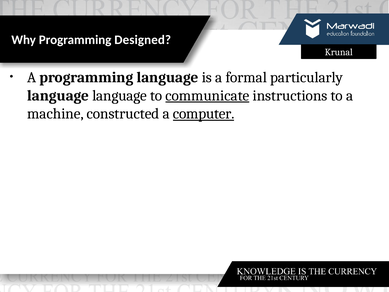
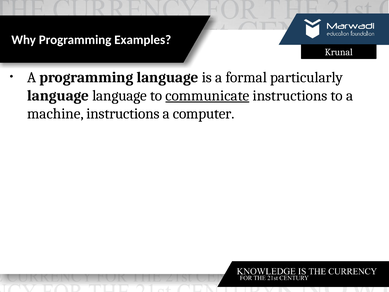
Designed: Designed -> Examples
machine constructed: constructed -> instructions
computer underline: present -> none
